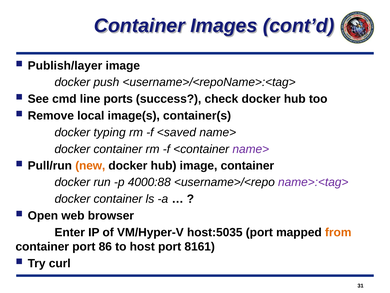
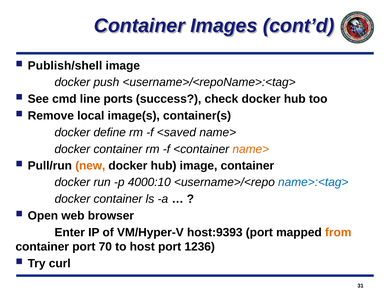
Publish/layer: Publish/layer -> Publish/shell
typing: typing -> define
name> at (251, 149) colour: purple -> orange
4000:88: 4000:88 -> 4000:10
name>:<tag> colour: purple -> blue
host:5035: host:5035 -> host:9393
86: 86 -> 70
8161: 8161 -> 1236
